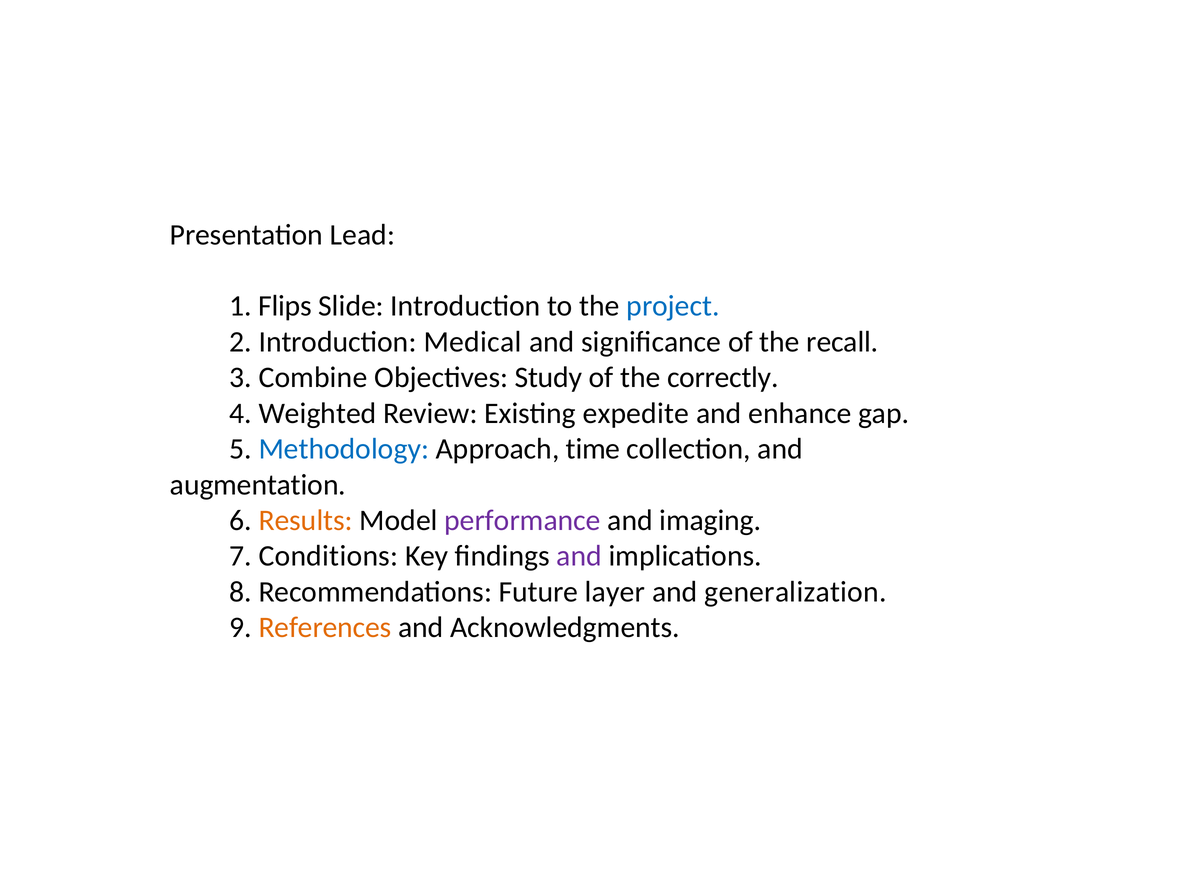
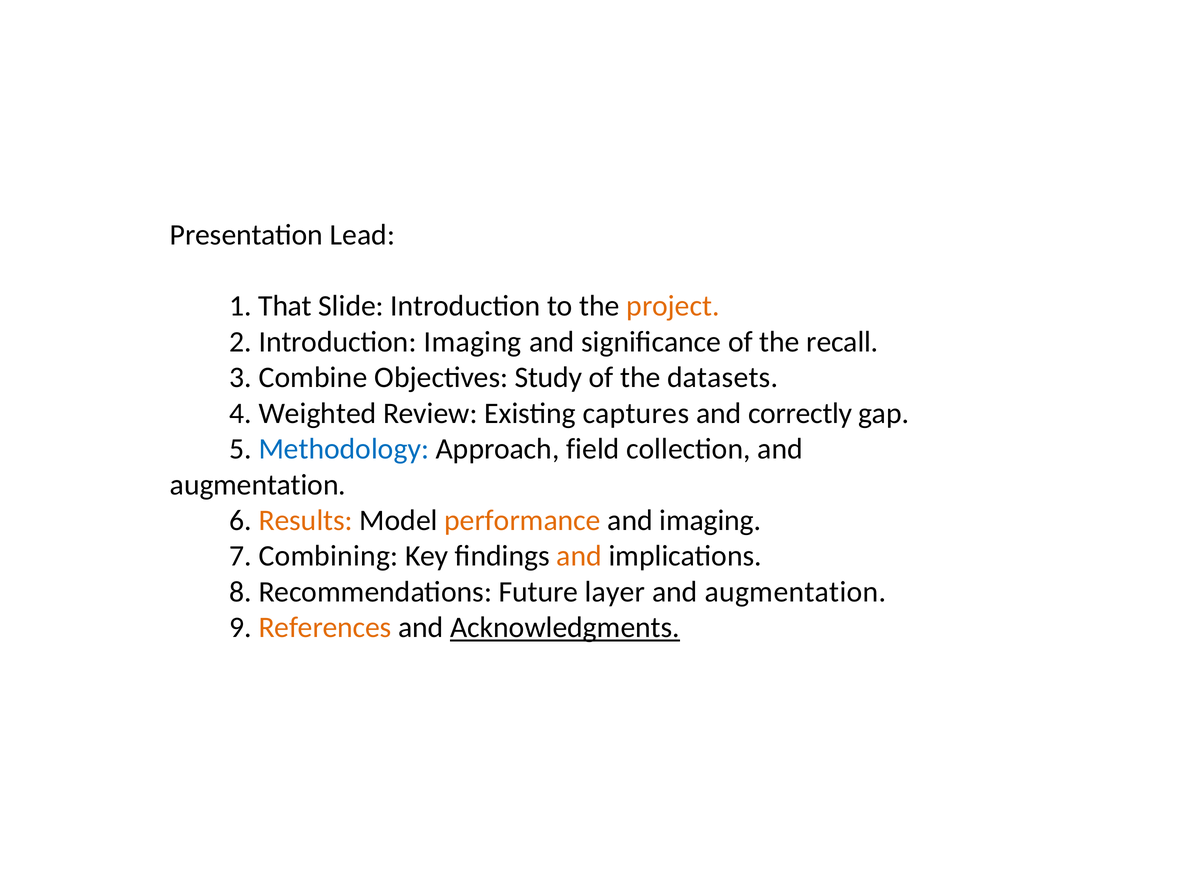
Flips: Flips -> That
project colour: blue -> orange
Introduction Medical: Medical -> Imaging
correctly: correctly -> datasets
expedite: expedite -> captures
enhance: enhance -> correctly
time: time -> field
performance colour: purple -> orange
Conditions: Conditions -> Combining
and at (579, 556) colour: purple -> orange
generalization at (795, 592): generalization -> augmentation
Acknowledgments underline: none -> present
